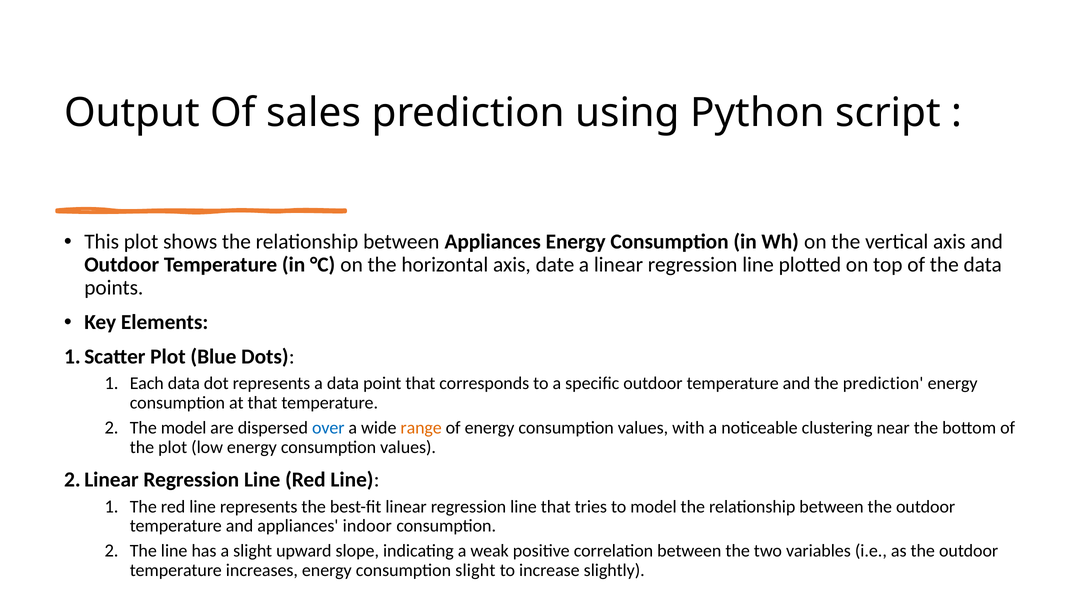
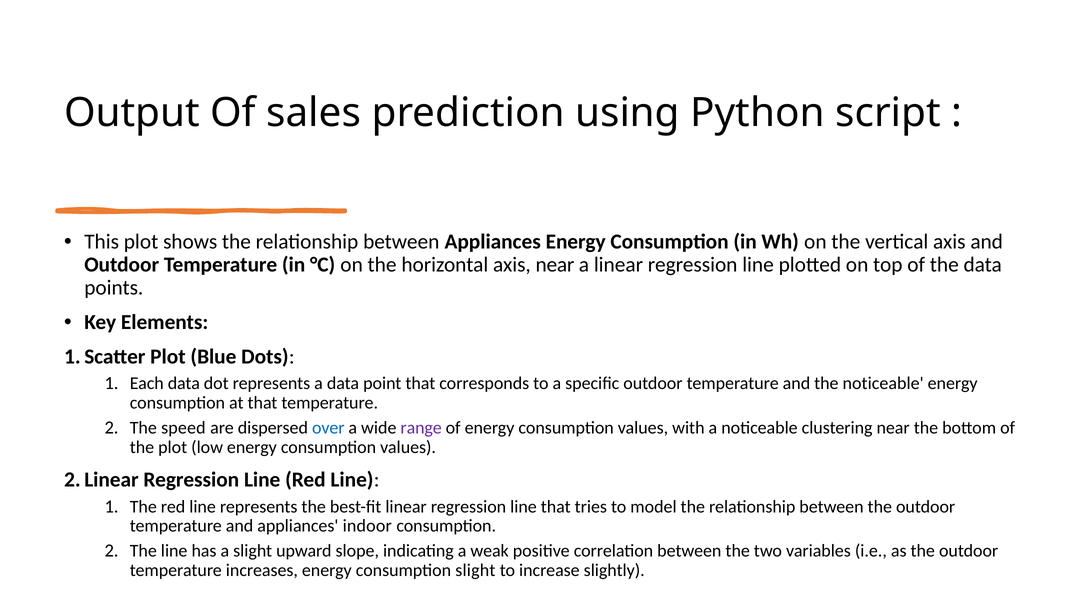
axis date: date -> near
the prediction: prediction -> noticeable
The model: model -> speed
range colour: orange -> purple
